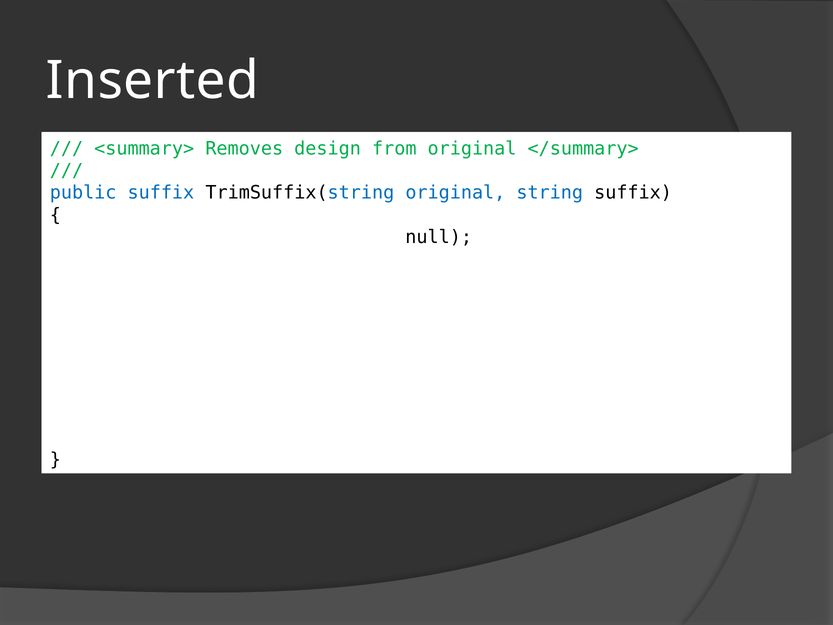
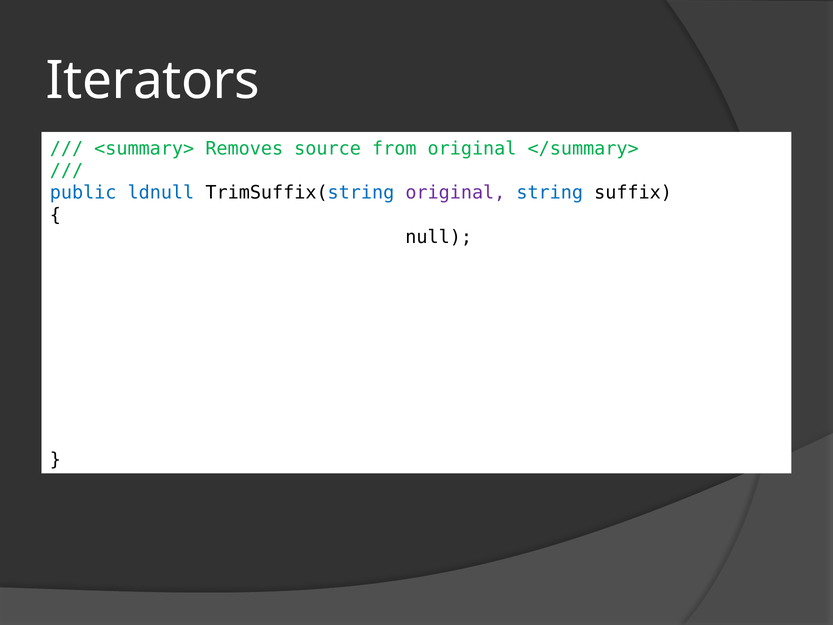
Inserted: Inserted -> Iterators
design: design -> source
public suffix: suffix -> ldnull
original at (455, 193) colour: blue -> purple
